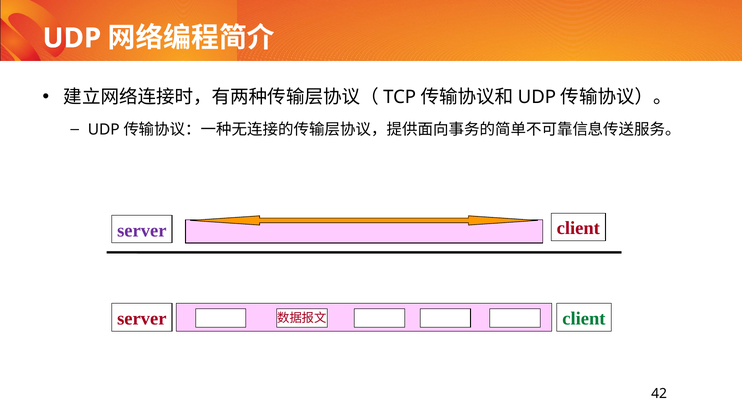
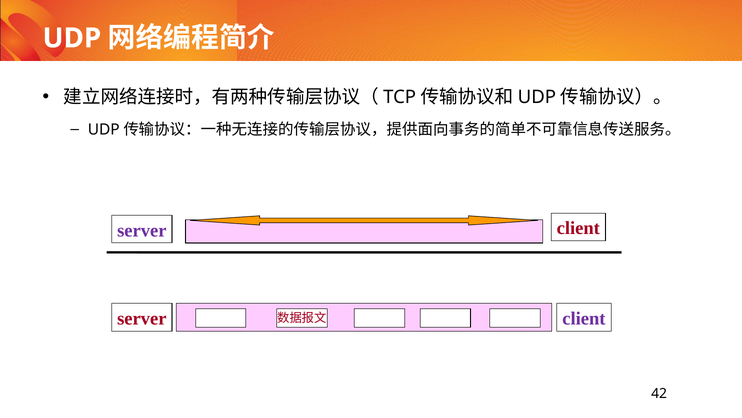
client at (584, 318) colour: green -> purple
